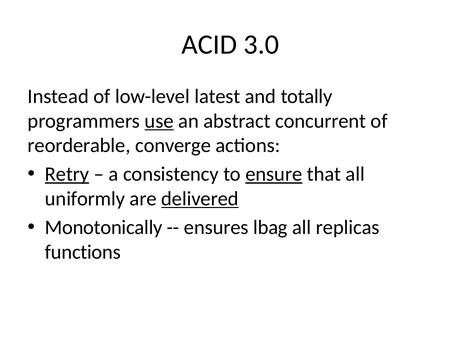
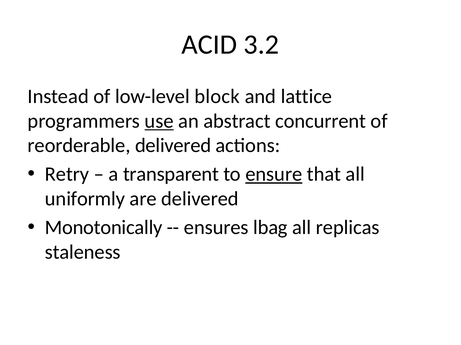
3.0: 3.0 -> 3.2
latest: latest -> block
totally: totally -> lattice
reorderable converge: converge -> delivered
Retry underline: present -> none
consistency: consistency -> transparent
delivered at (200, 199) underline: present -> none
functions: functions -> staleness
